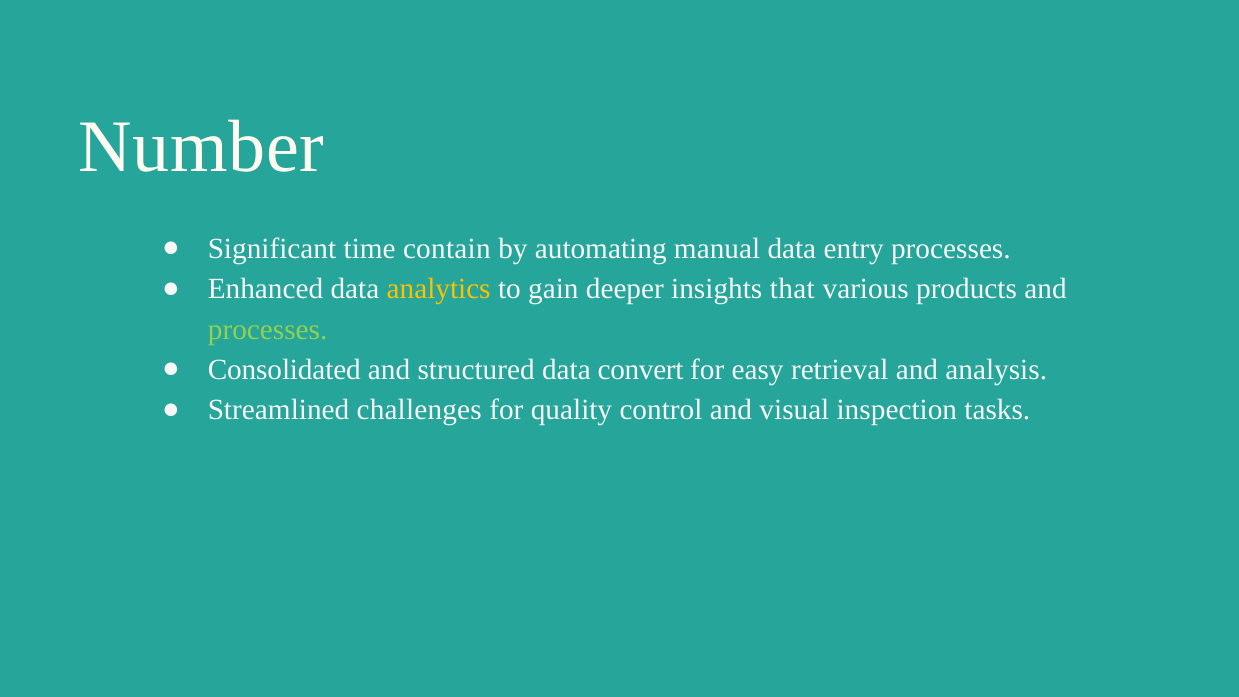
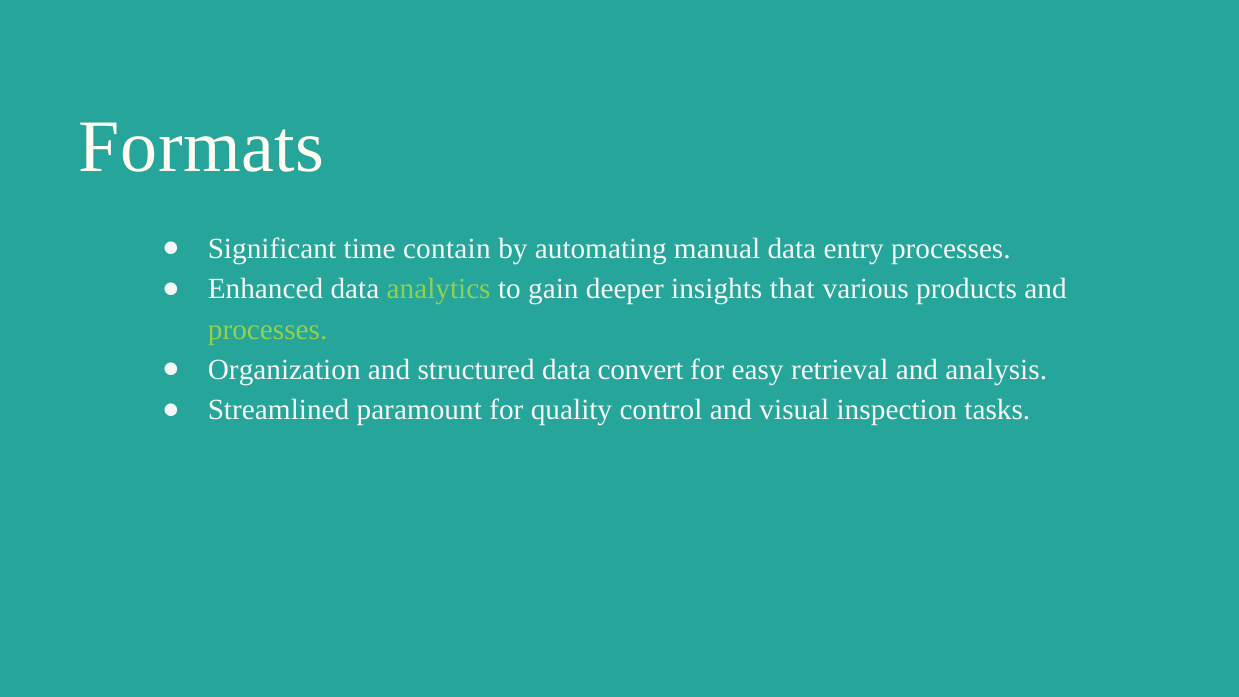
Number: Number -> Formats
analytics colour: yellow -> light green
Consolidated: Consolidated -> Organization
challenges: challenges -> paramount
